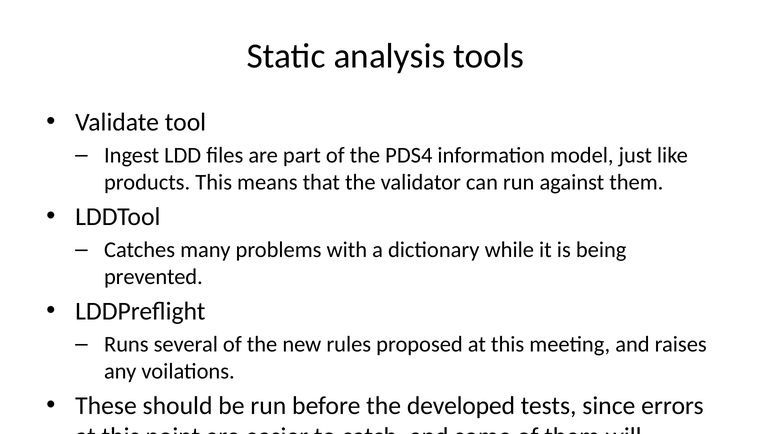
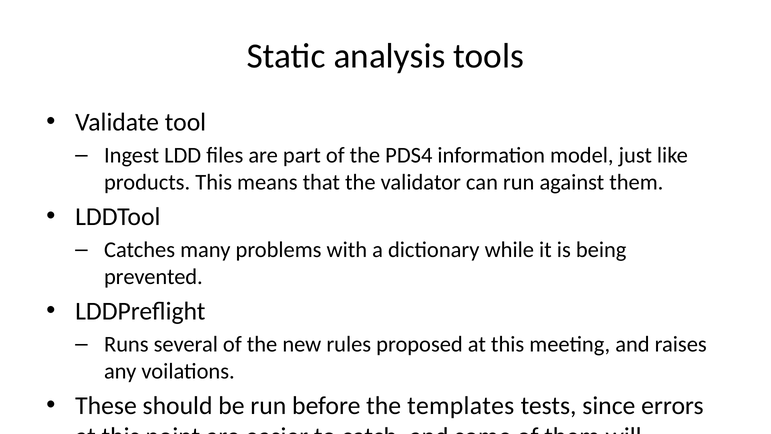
developed: developed -> templates
